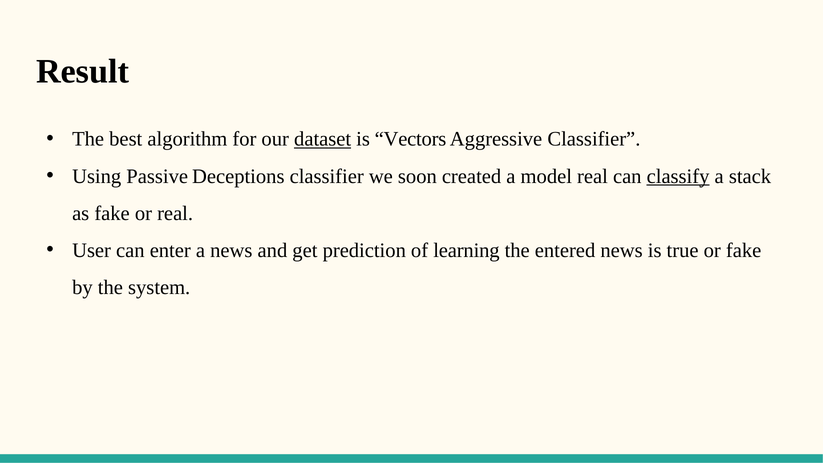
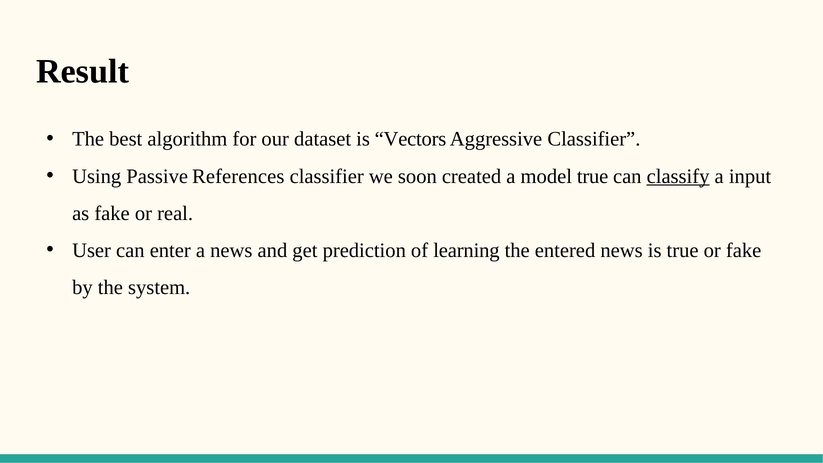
dataset underline: present -> none
Deceptions: Deceptions -> References
model real: real -> true
stack: stack -> input
